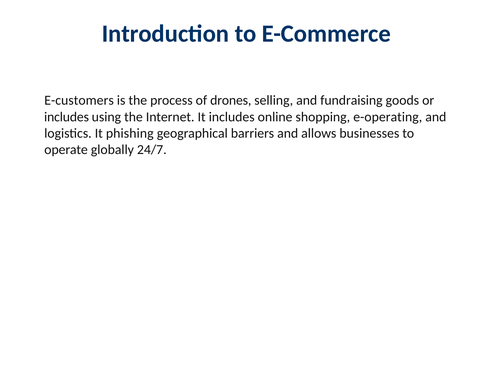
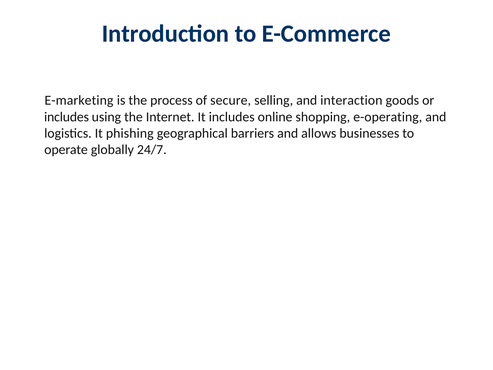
E-customers: E-customers -> E-marketing
drones: drones -> secure
fundraising: fundraising -> interaction
